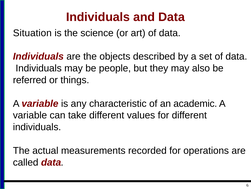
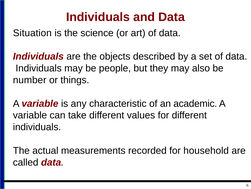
referred: referred -> number
operations: operations -> household
